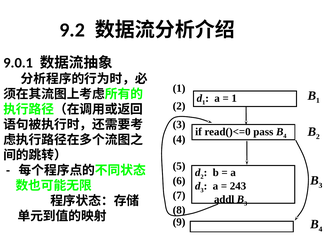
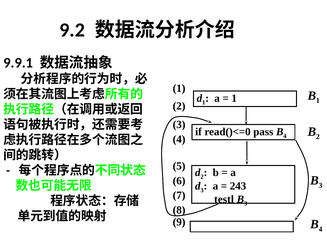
9.0.1: 9.0.1 -> 9.9.1
addl: addl -> testl
